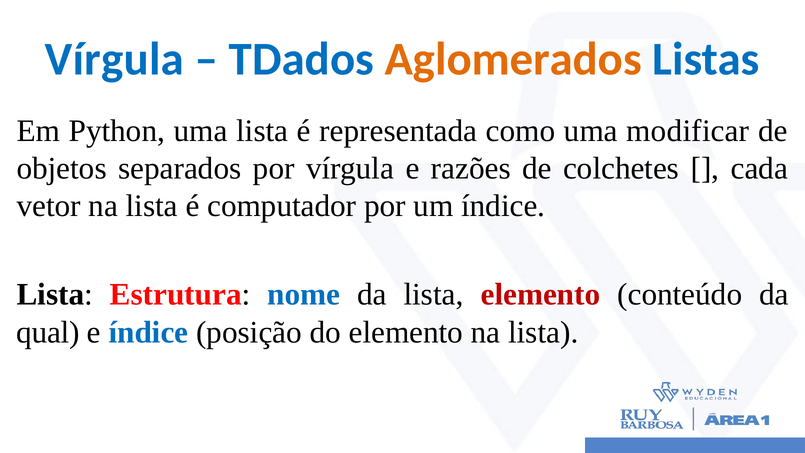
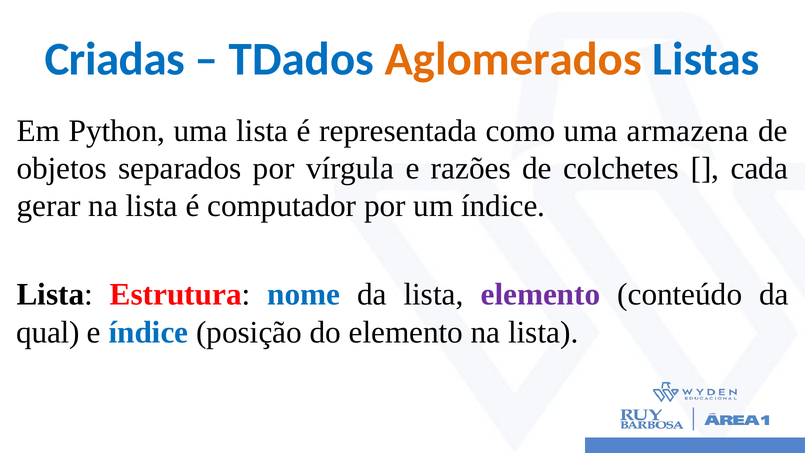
Vírgula at (114, 59): Vírgula -> Criadas
modificar: modificar -> armazena
vetor: vetor -> gerar
elemento at (541, 294) colour: red -> purple
